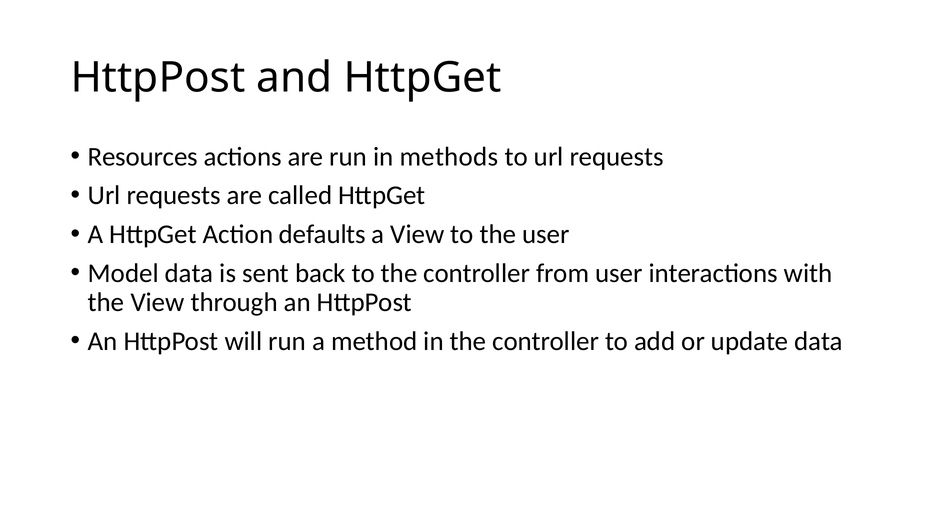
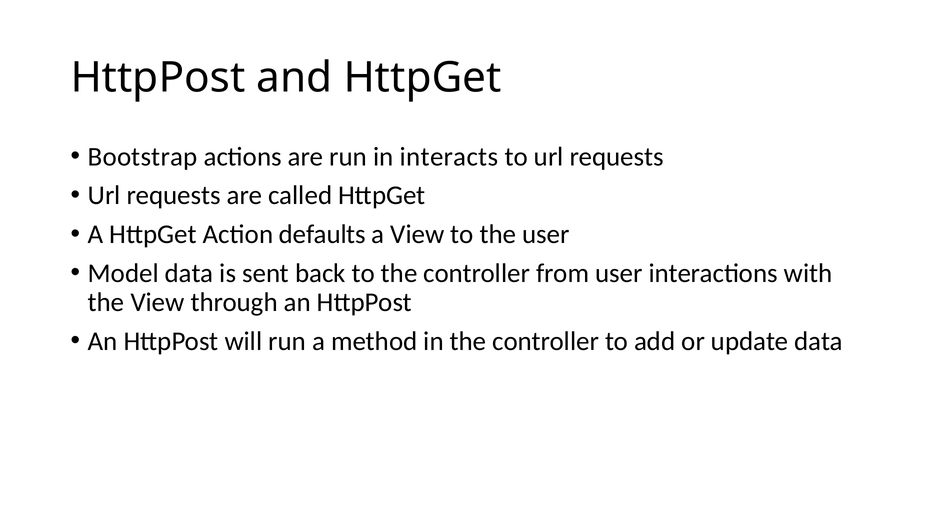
Resources: Resources -> Bootstrap
methods: methods -> interacts
